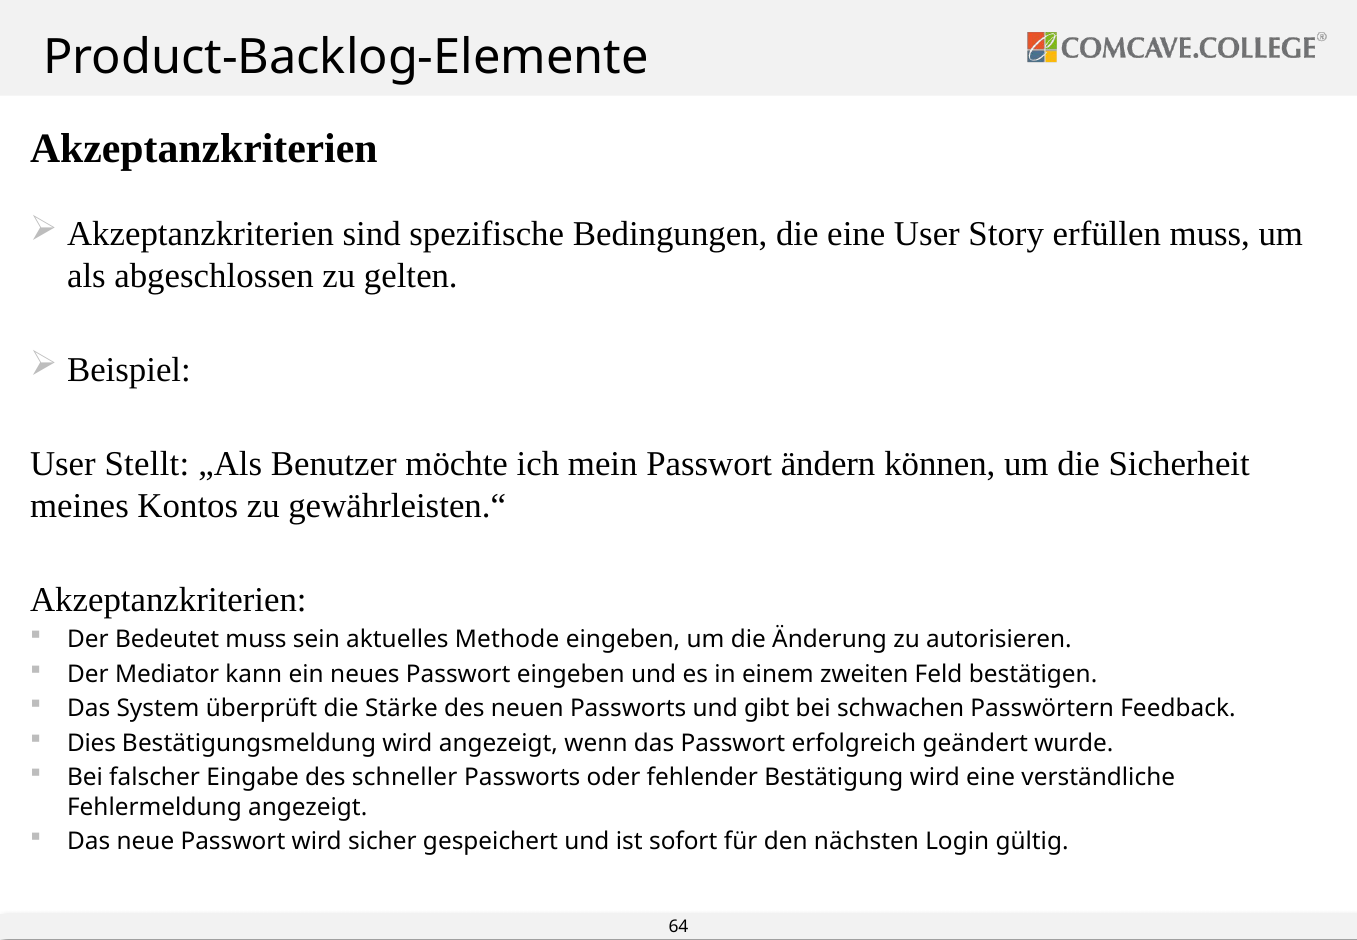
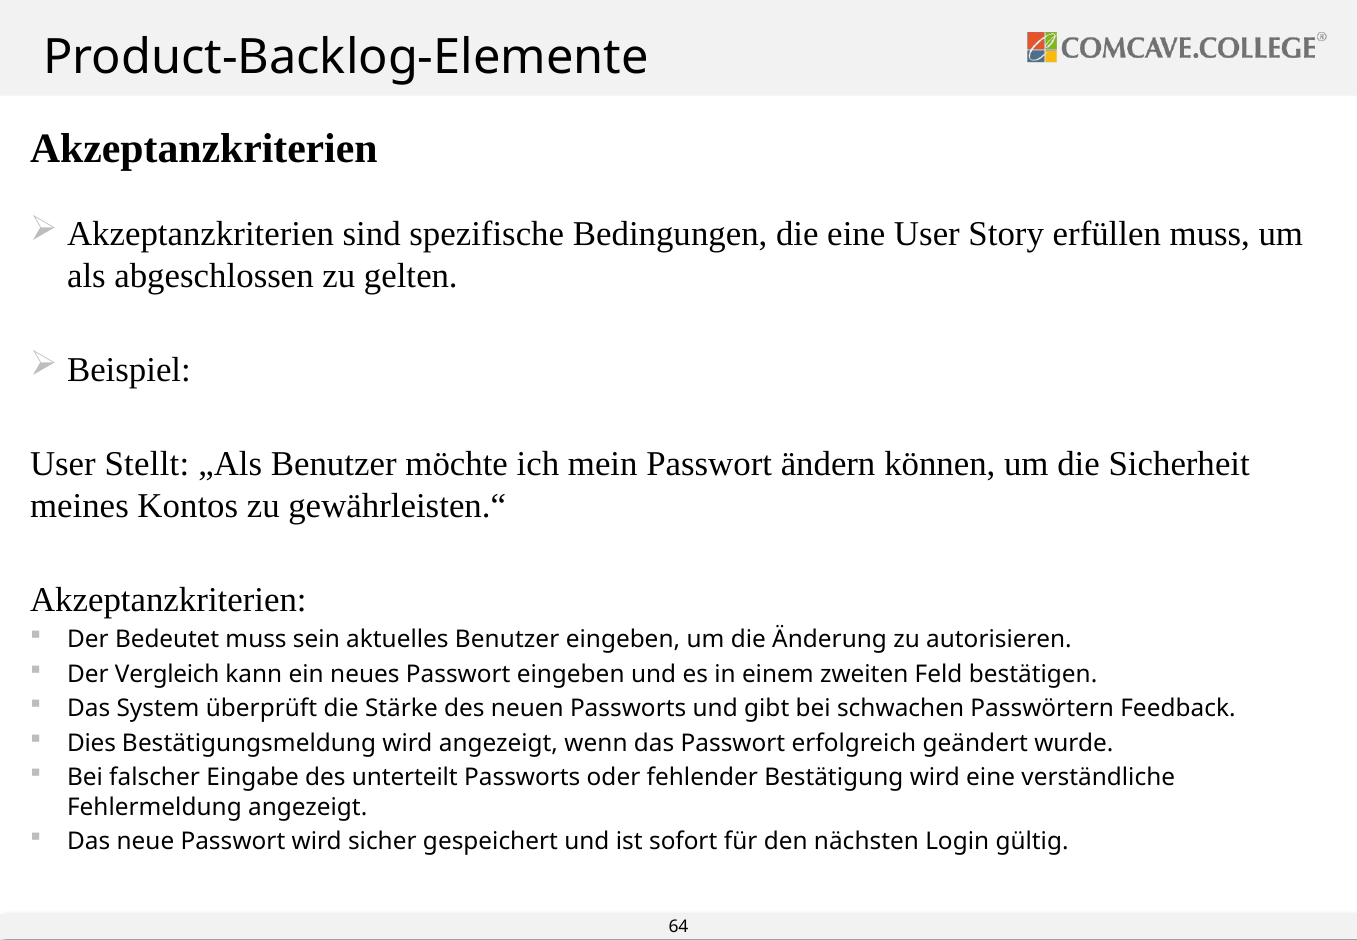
aktuelles Methode: Methode -> Benutzer
Mediator: Mediator -> Vergleich
schneller: schneller -> unterteilt
